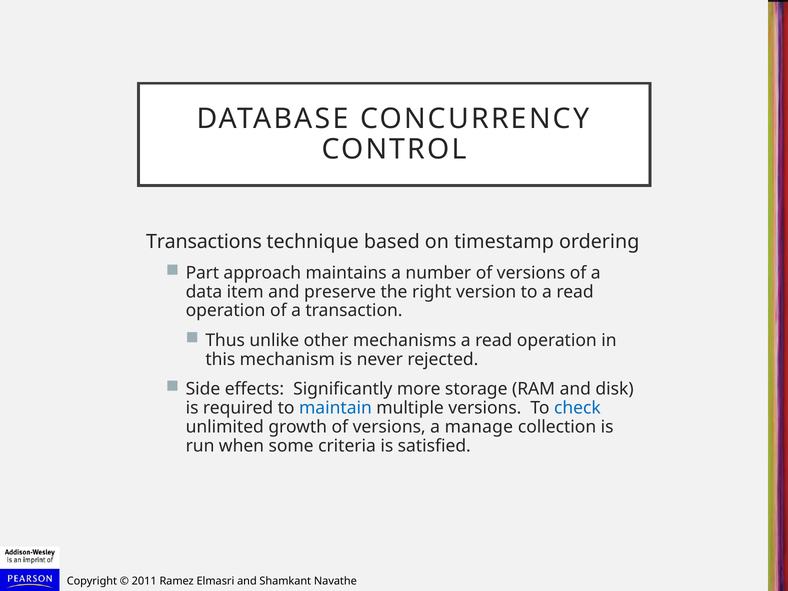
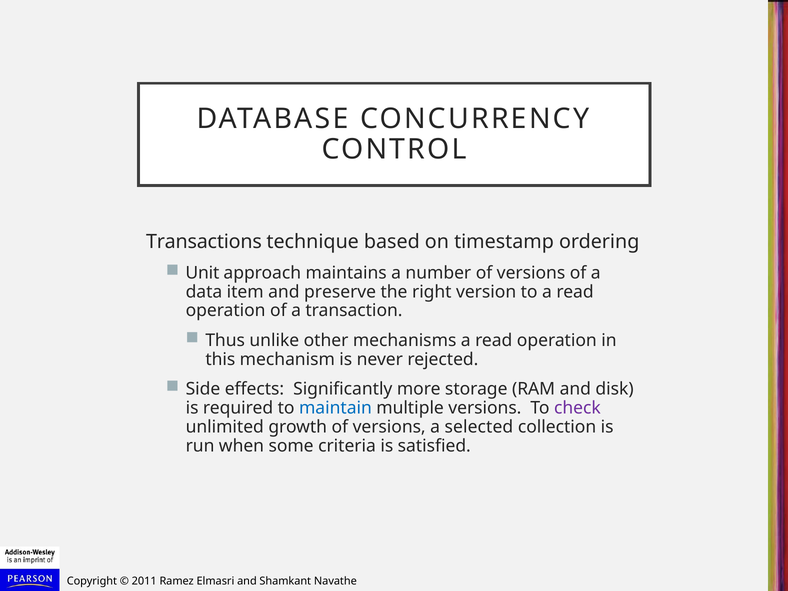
Part: Part -> Unit
check colour: blue -> purple
manage: manage -> selected
